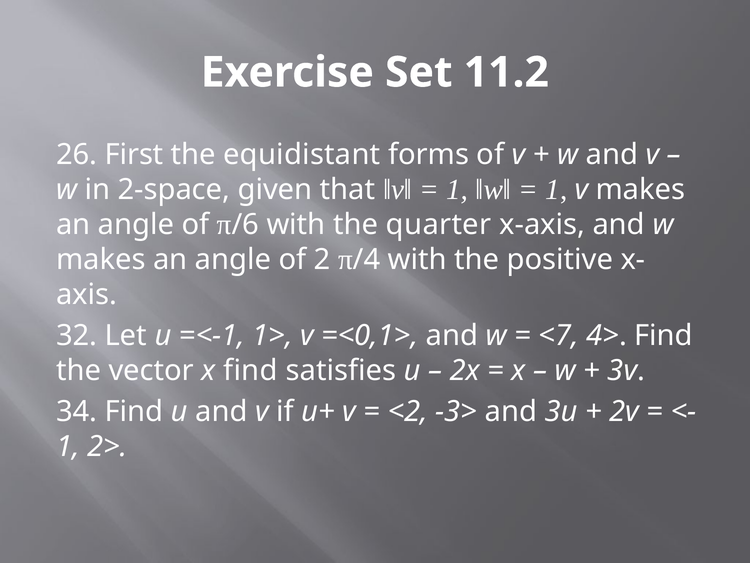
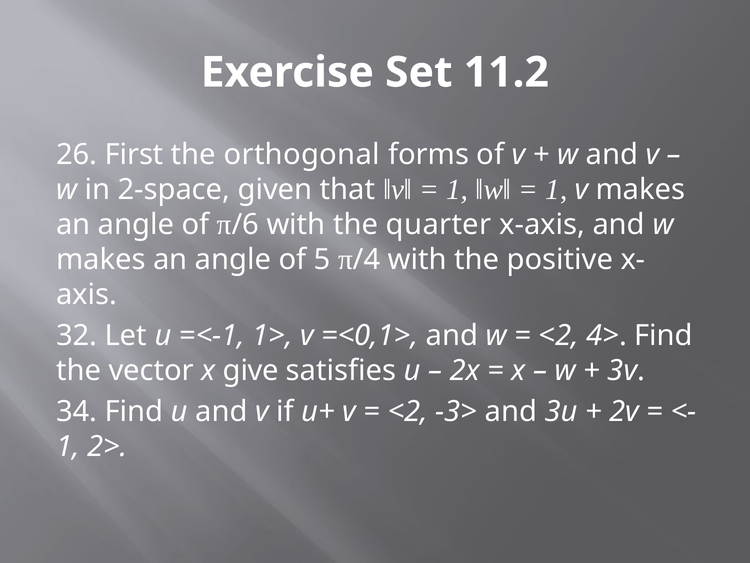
equidistant: equidistant -> orthogonal
2: 2 -> 5
<7 at (559, 335): <7 -> <2
x find: find -> give
